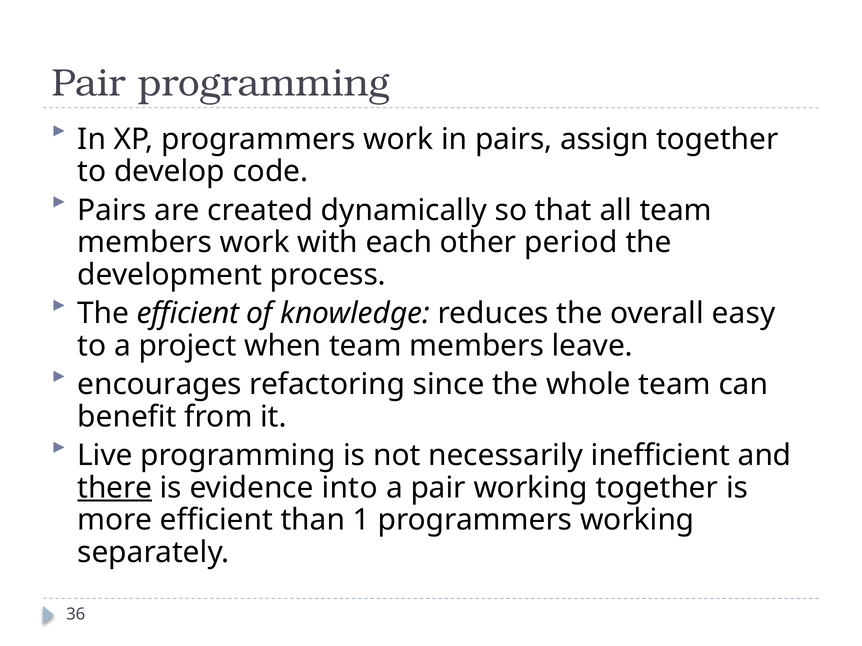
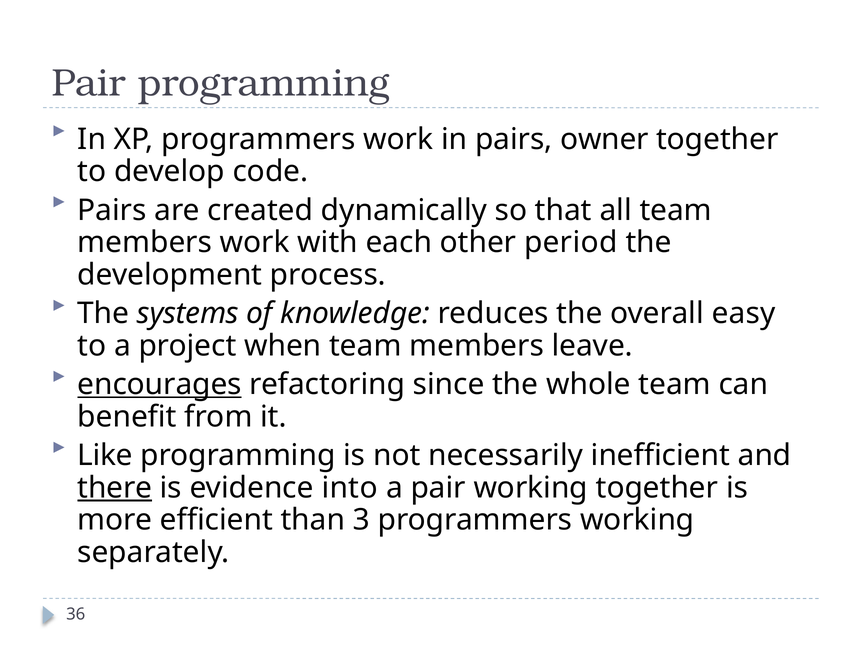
assign: assign -> owner
The efficient: efficient -> systems
encourages underline: none -> present
Live: Live -> Like
1: 1 -> 3
